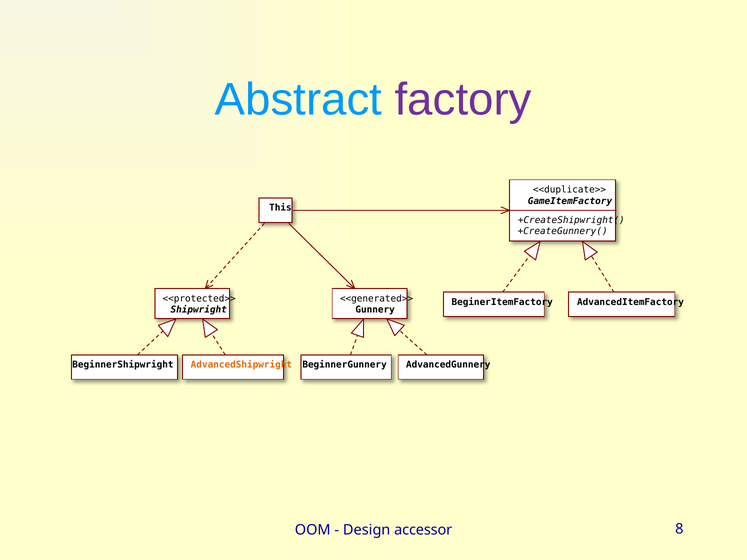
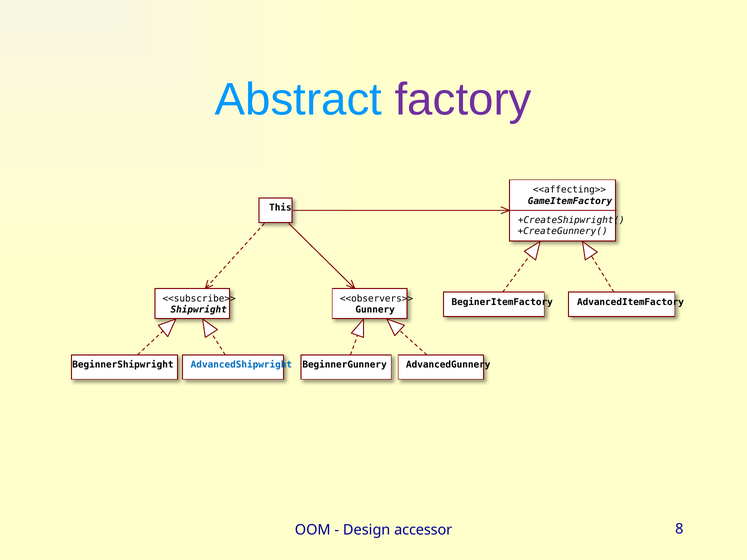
<<duplicate>>: <<duplicate>> -> <<affecting>>
<<protected>>: <<protected>> -> <<subscribe>>
<<generated>>: <<generated>> -> <<observers>>
AdvancedShipwright colour: orange -> blue
